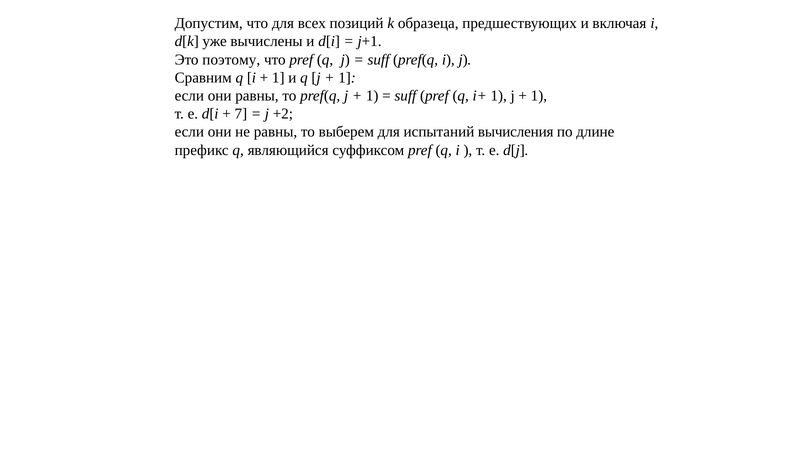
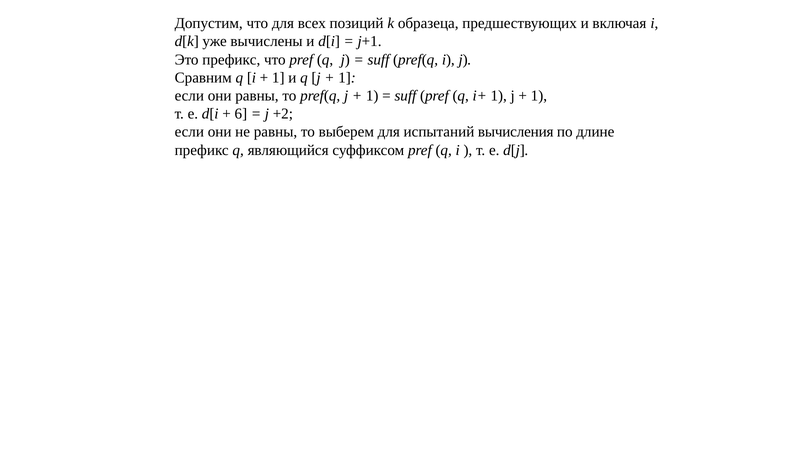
Это поэтому: поэтому -> префикс
7: 7 -> 6
